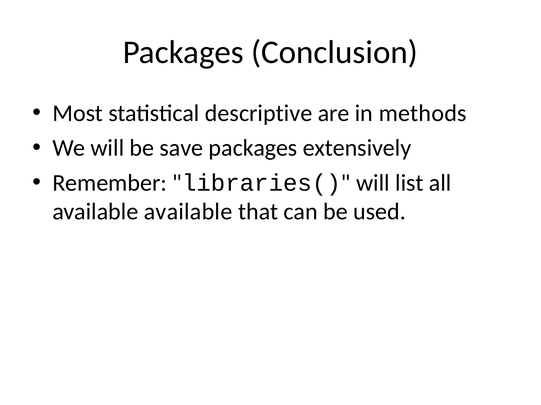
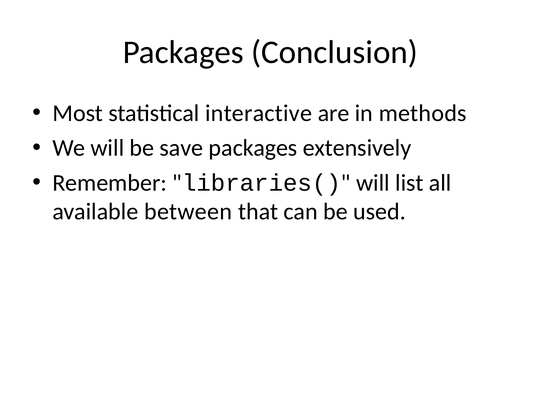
descriptive: descriptive -> interactive
available available: available -> between
